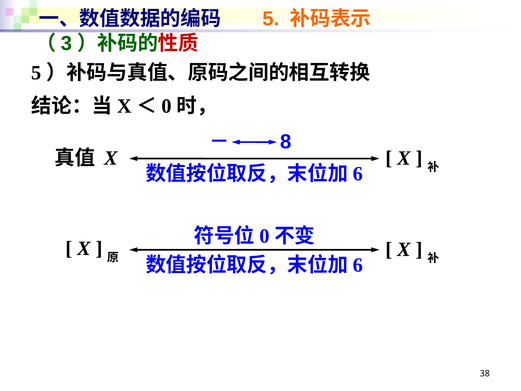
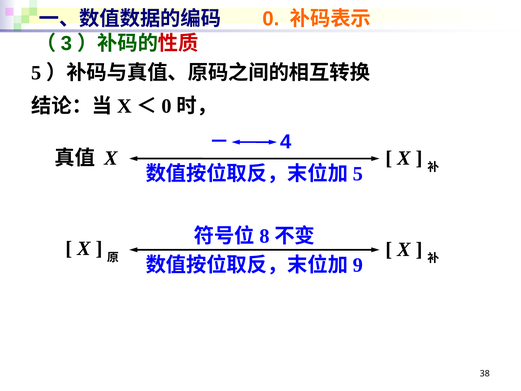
5 at (271, 19): 5 -> 0
8: 8 -> 4
6 at (358, 174): 6 -> 5
0 at (264, 236): 0 -> 8
6 at (358, 265): 6 -> 9
